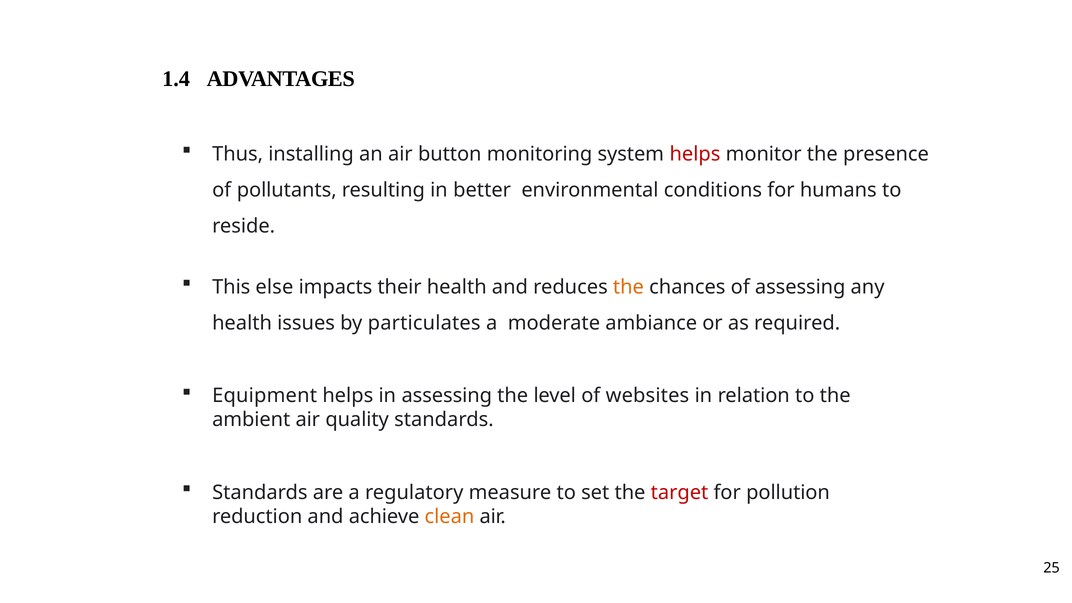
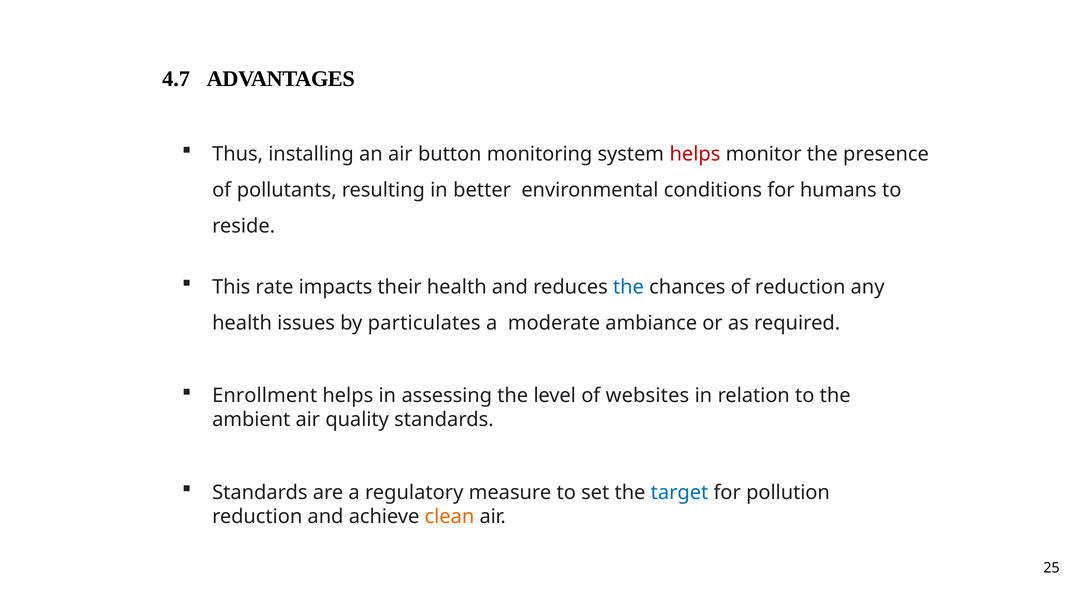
1.4: 1.4 -> 4.7
else: else -> rate
the at (628, 287) colour: orange -> blue
of assessing: assessing -> reduction
Equipment: Equipment -> Enrollment
target colour: red -> blue
